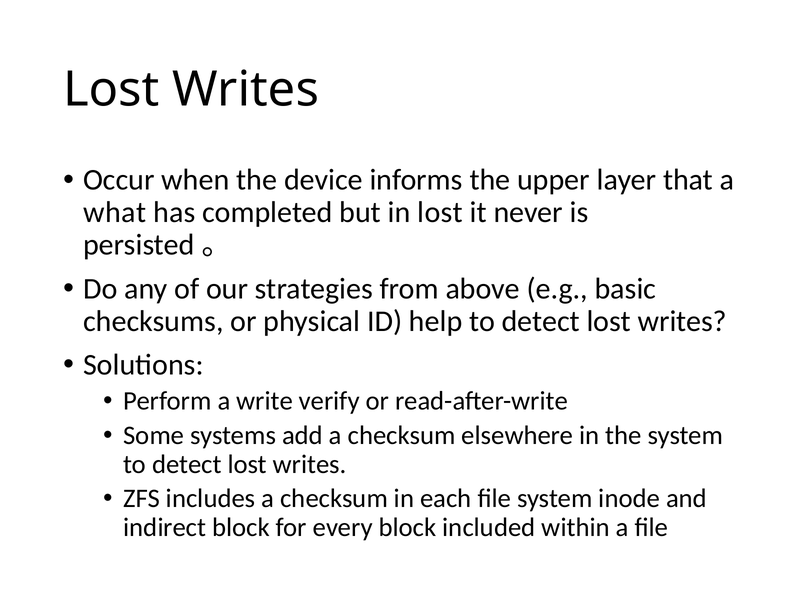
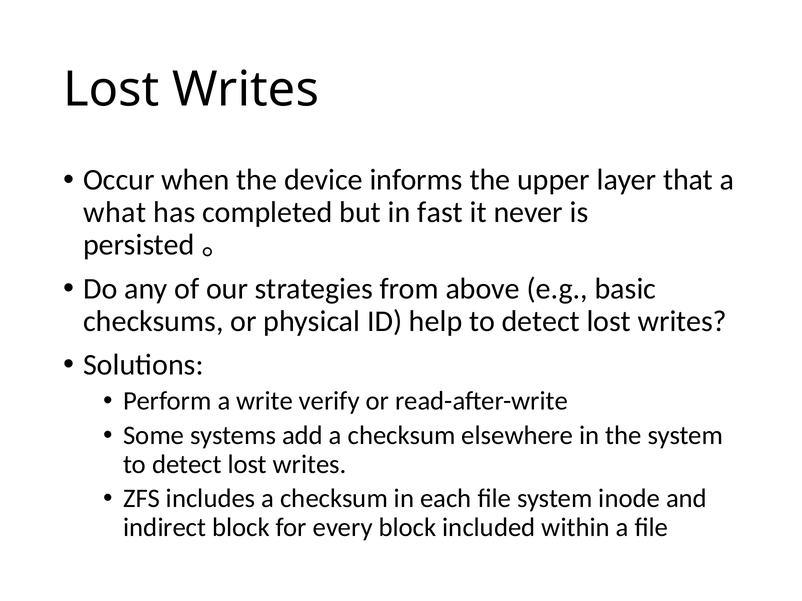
in lost: lost -> fast
